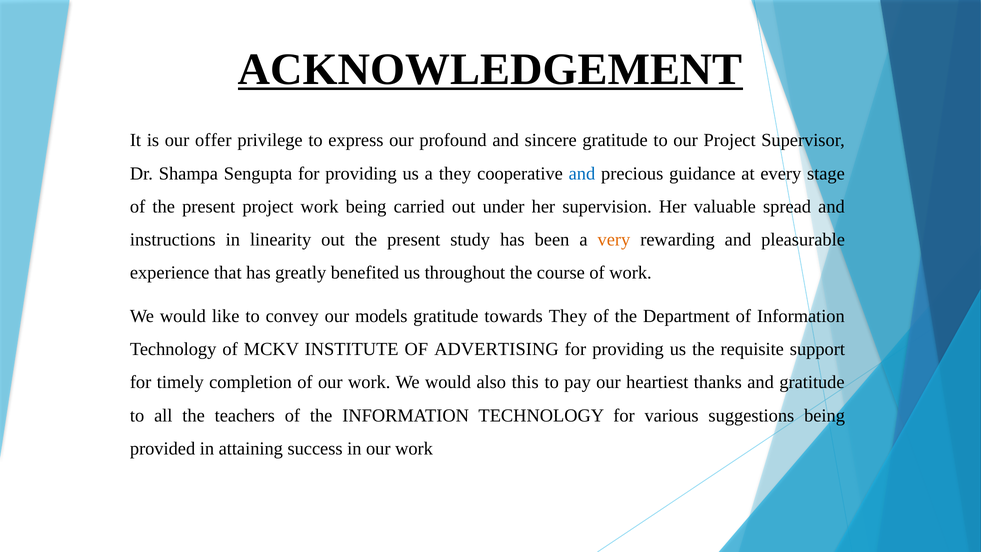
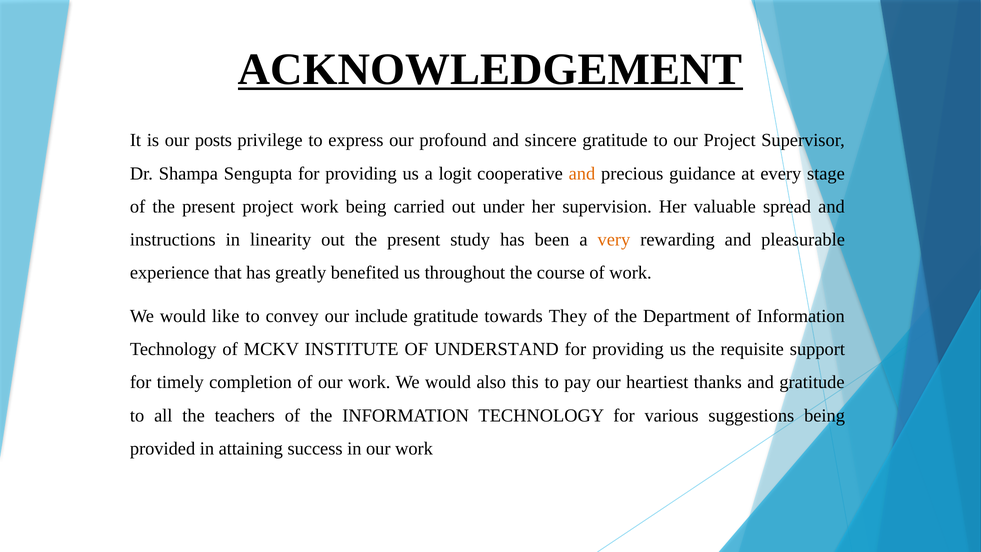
offer: offer -> posts
a they: they -> logit
and at (582, 173) colour: blue -> orange
models: models -> include
ADVERTISING: ADVERTISING -> UNDERSTAND
